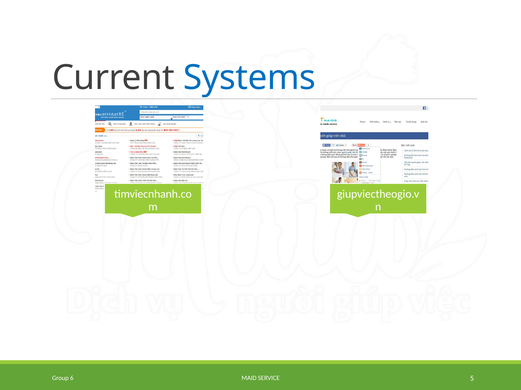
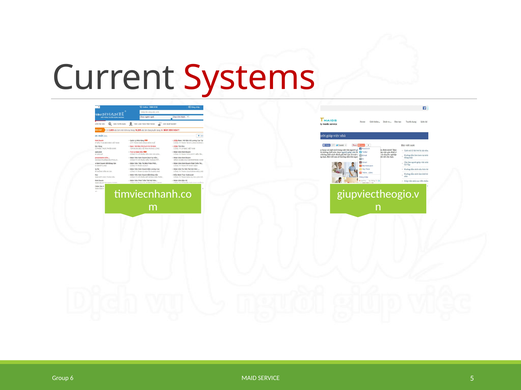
Systems colour: blue -> red
